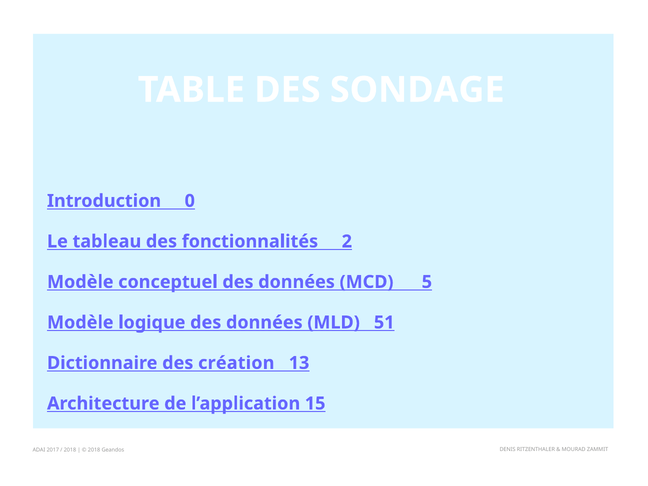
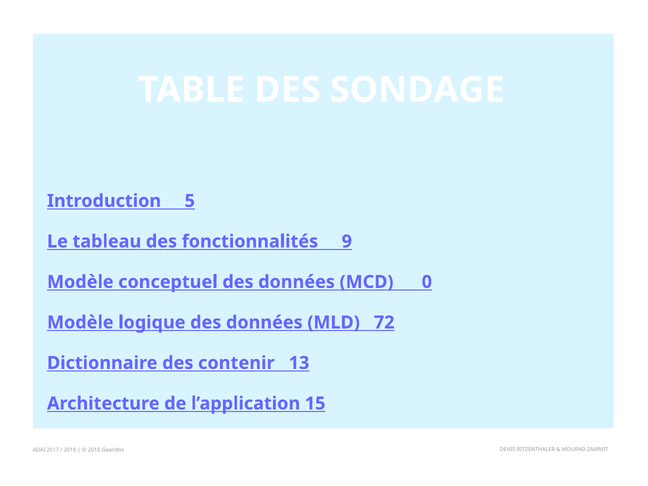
0: 0 -> 5
2: 2 -> 9
5: 5 -> 0
51: 51 -> 72
création: création -> contenir
